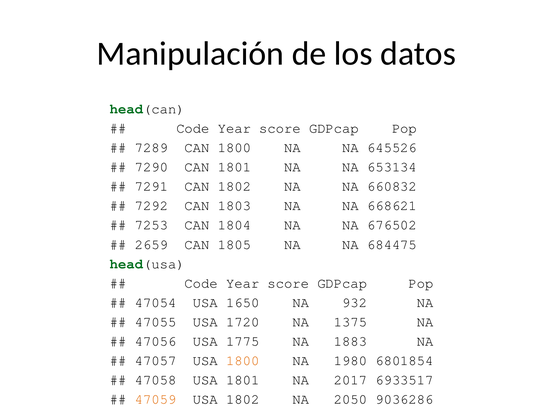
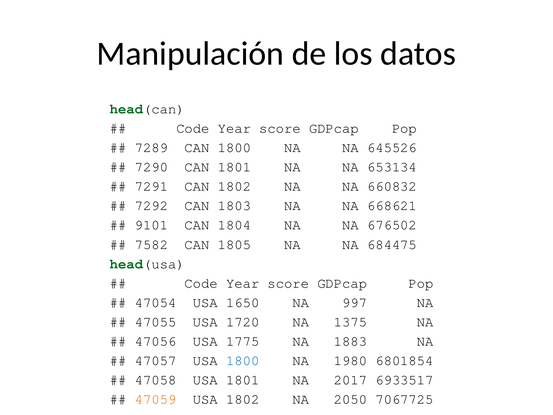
7253: 7253 -> 9101
2659: 2659 -> 7582
932: 932 -> 997
1800 at (243, 360) colour: orange -> blue
9036286: 9036286 -> 7067725
